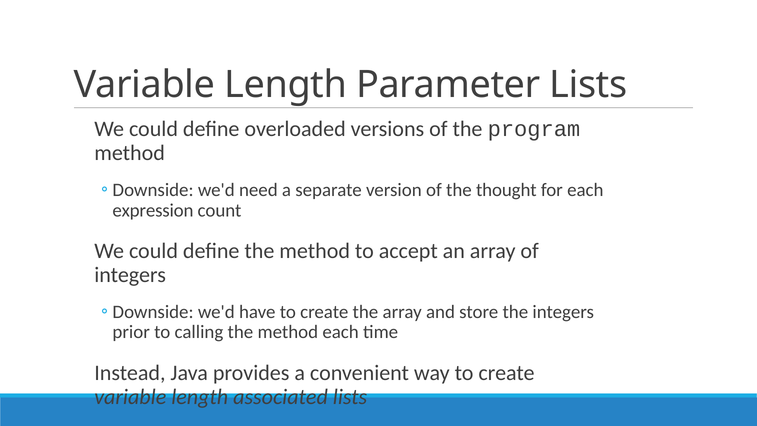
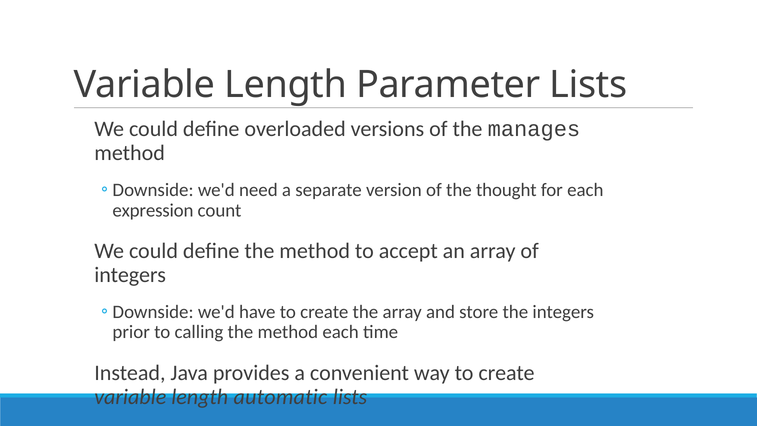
program: program -> manages
associated: associated -> automatic
